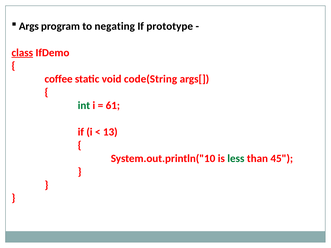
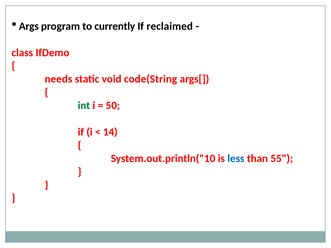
negating: negating -> currently
prototype: prototype -> reclaimed
class underline: present -> none
coffee: coffee -> needs
61: 61 -> 50
13: 13 -> 14
less colour: green -> blue
45: 45 -> 55
